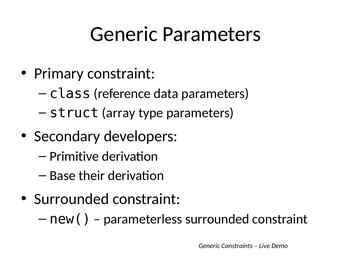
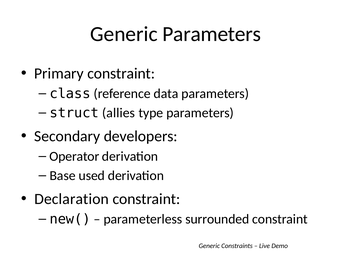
array: array -> allies
Primitive: Primitive -> Operator
their: their -> used
Surrounded at (72, 199): Surrounded -> Declaration
